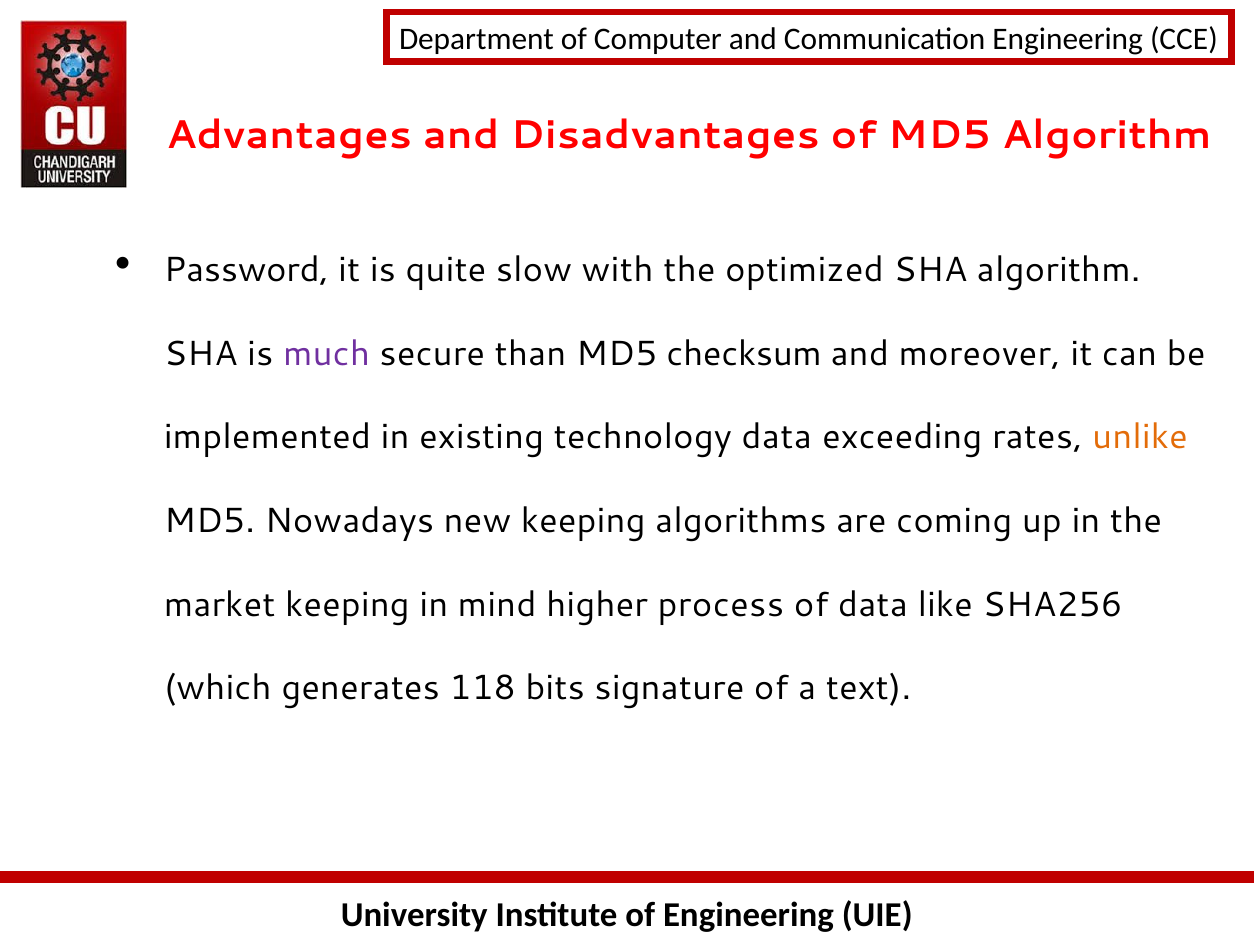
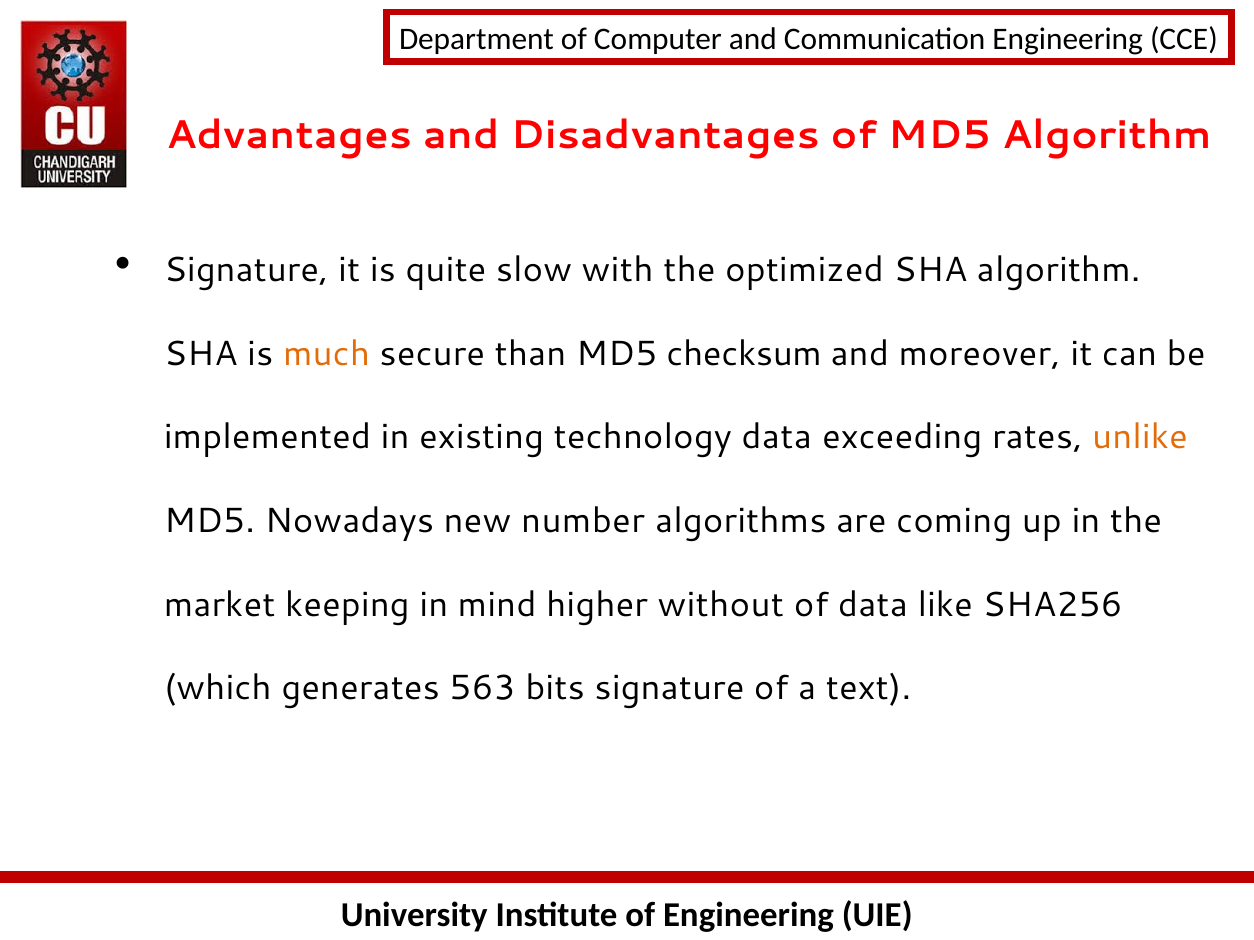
Password at (246, 270): Password -> Signature
much colour: purple -> orange
new keeping: keeping -> number
process: process -> without
118: 118 -> 563
